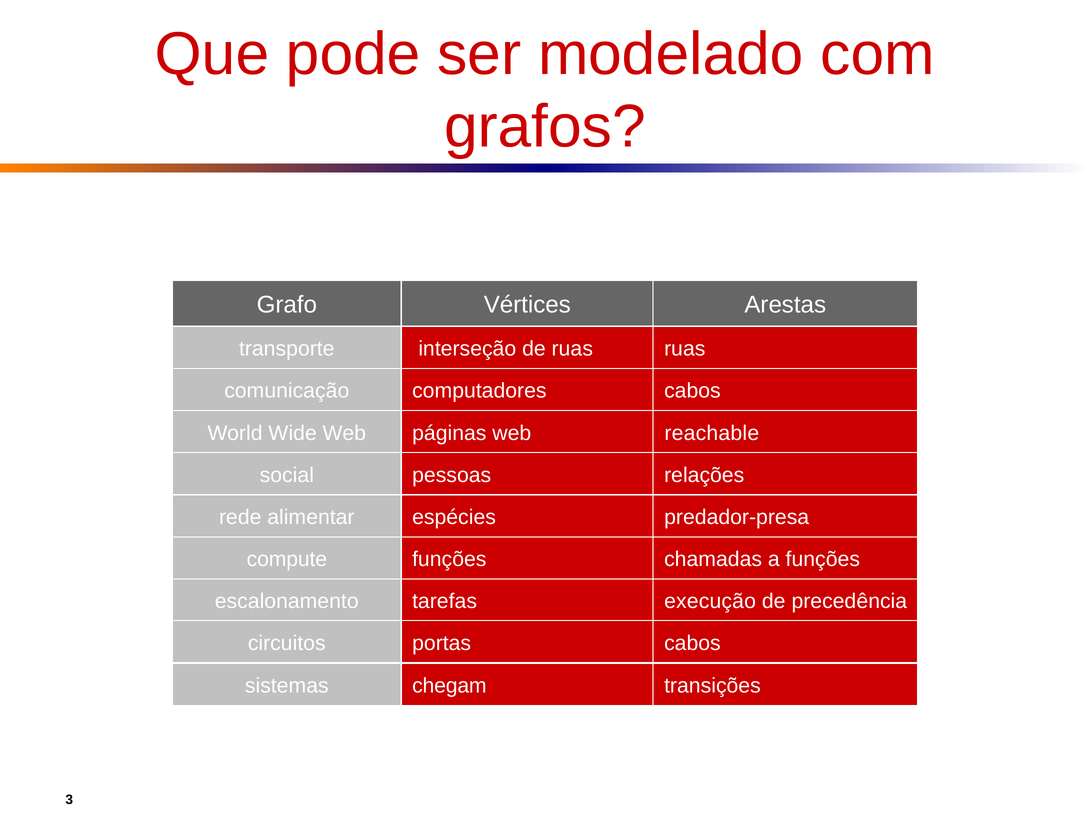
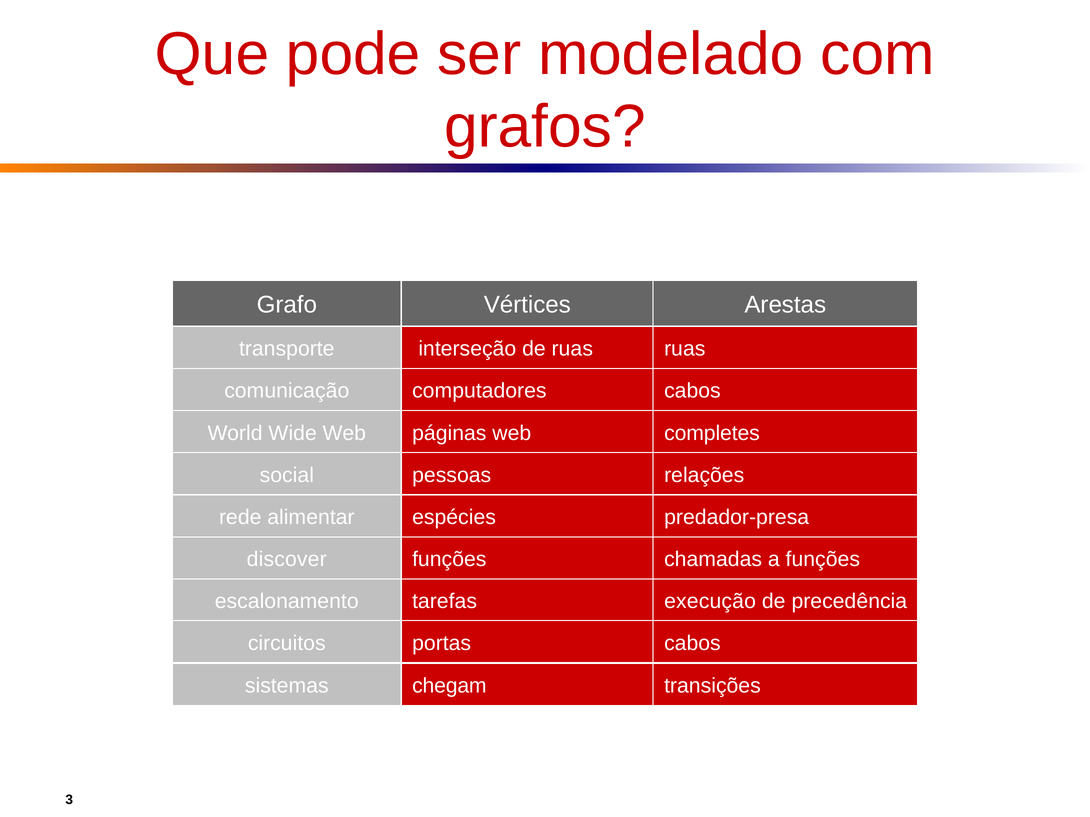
reachable: reachable -> completes
compute: compute -> discover
